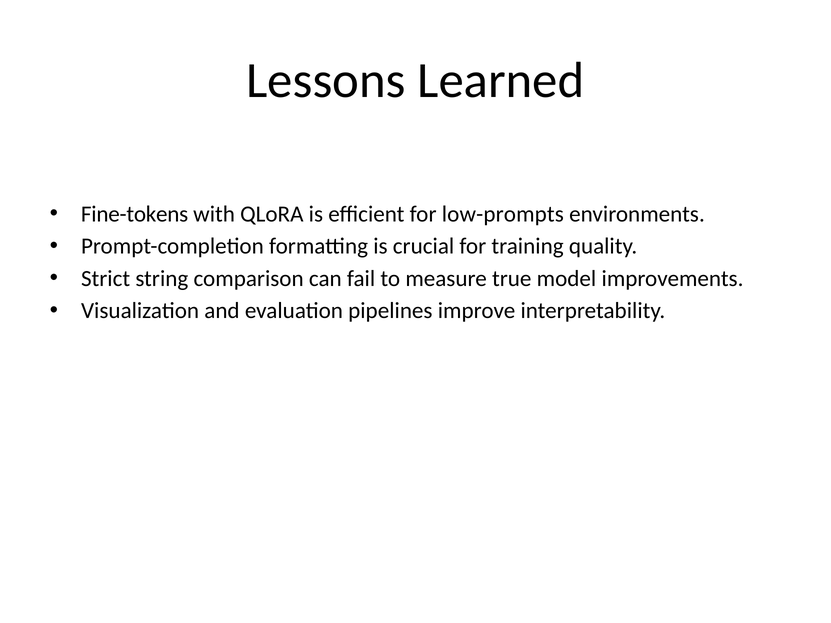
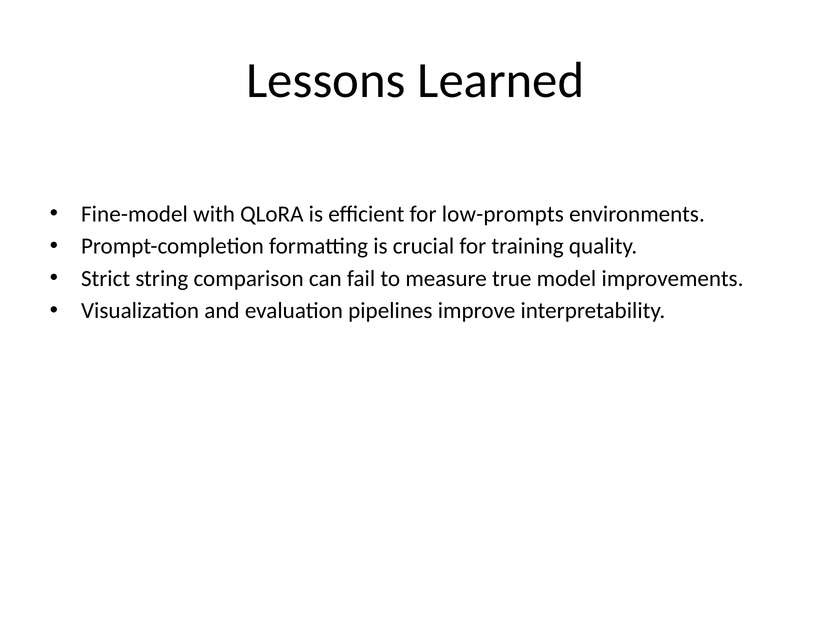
Fine-tokens: Fine-tokens -> Fine-model
